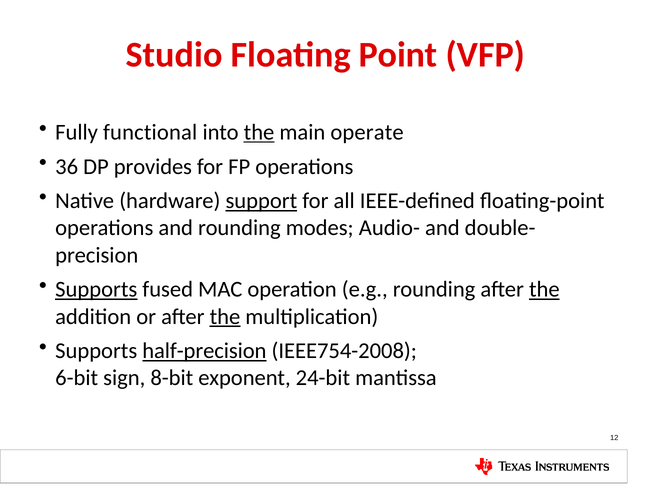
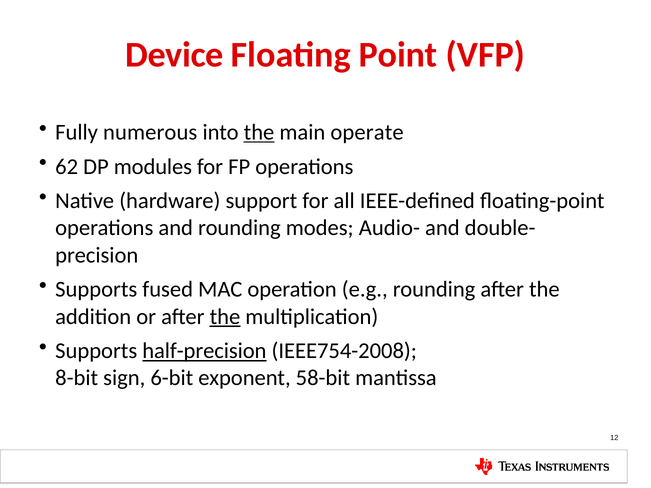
Studio: Studio -> Device
functional: functional -> numerous
36: 36 -> 62
provides: provides -> modules
support underline: present -> none
Supports at (96, 290) underline: present -> none
the at (544, 290) underline: present -> none
6-bit: 6-bit -> 8-bit
8-bit: 8-bit -> 6-bit
24-bit: 24-bit -> 58-bit
